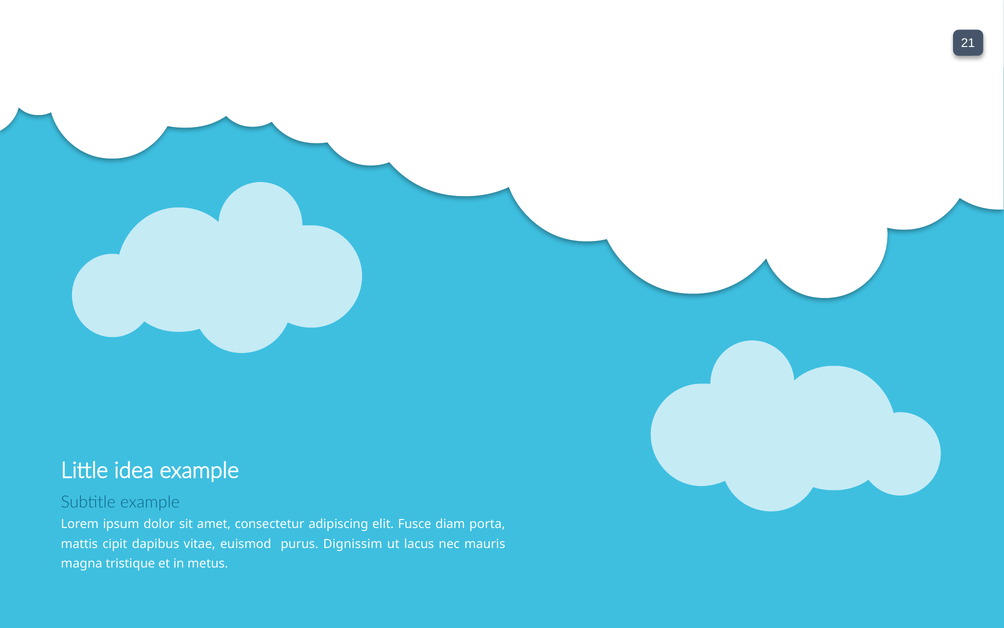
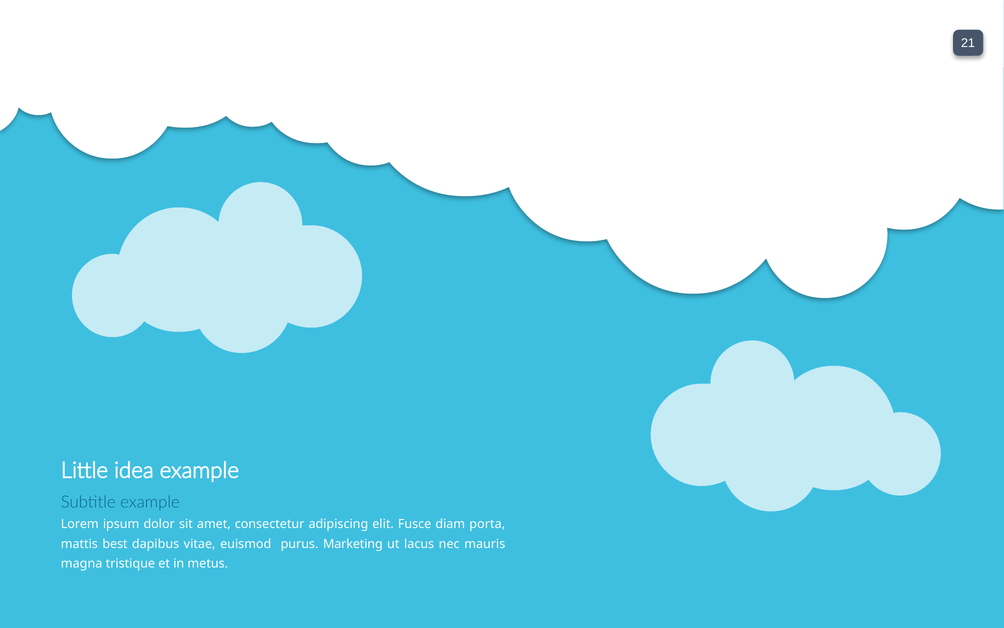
cipit: cipit -> best
Dignissim: Dignissim -> Marketing
